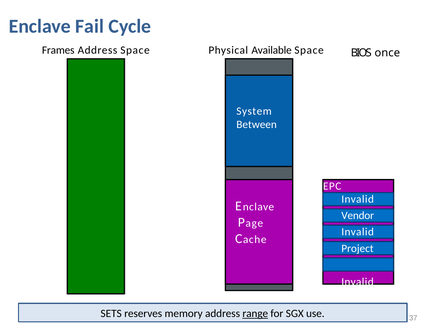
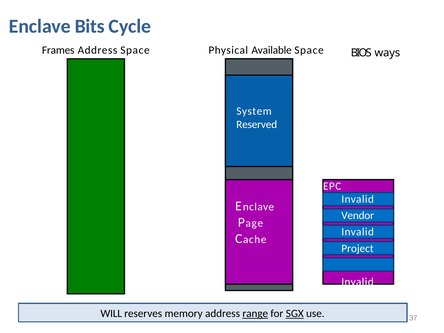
Fail: Fail -> Bits
once: once -> ways
Between: Between -> Reserved
SETS: SETS -> WILL
SGX underline: none -> present
